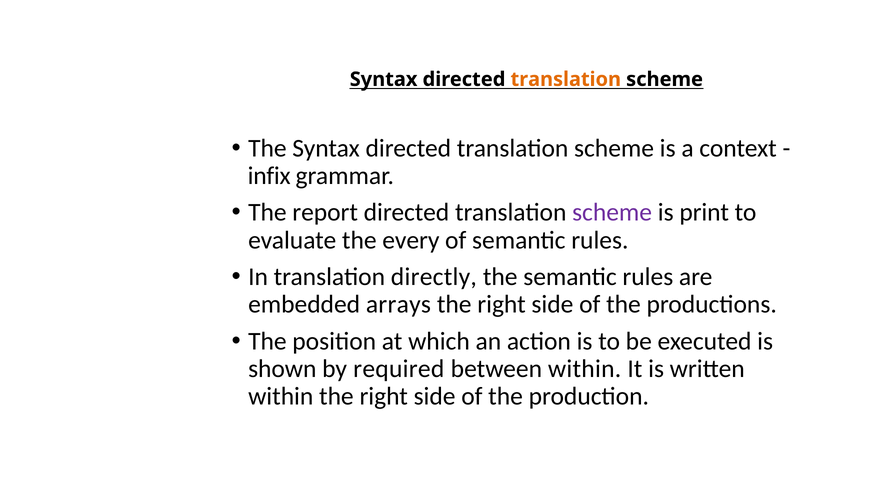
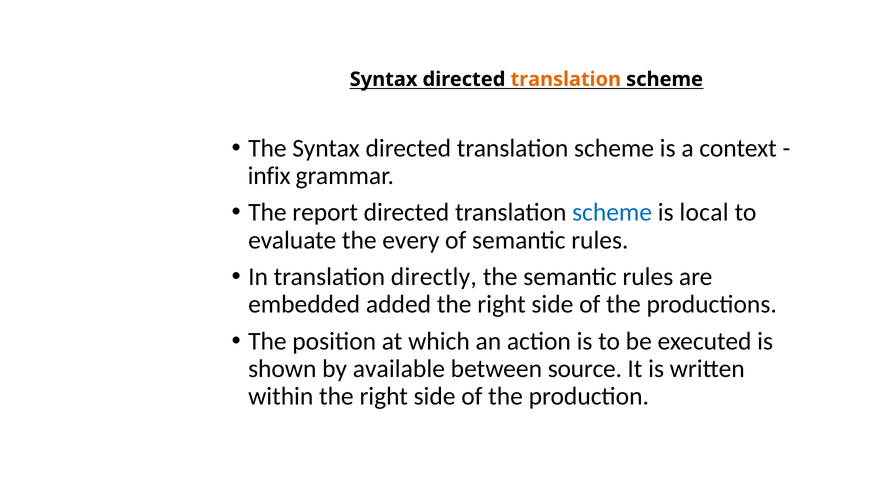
scheme at (612, 212) colour: purple -> blue
print: print -> local
arrays: arrays -> added
required: required -> available
between within: within -> source
